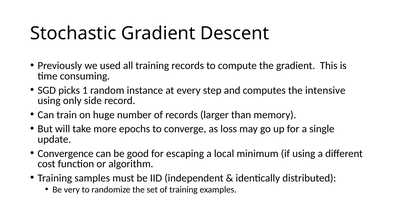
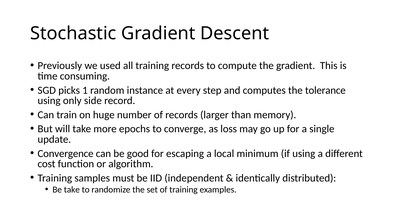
intensive: intensive -> tolerance
Be very: very -> take
